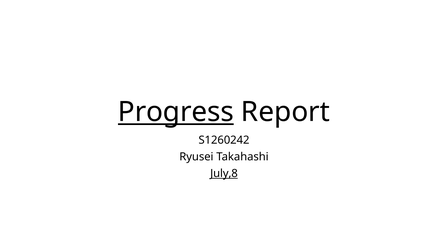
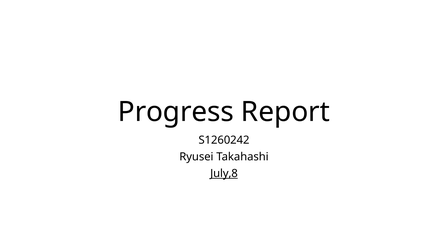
Progress underline: present -> none
